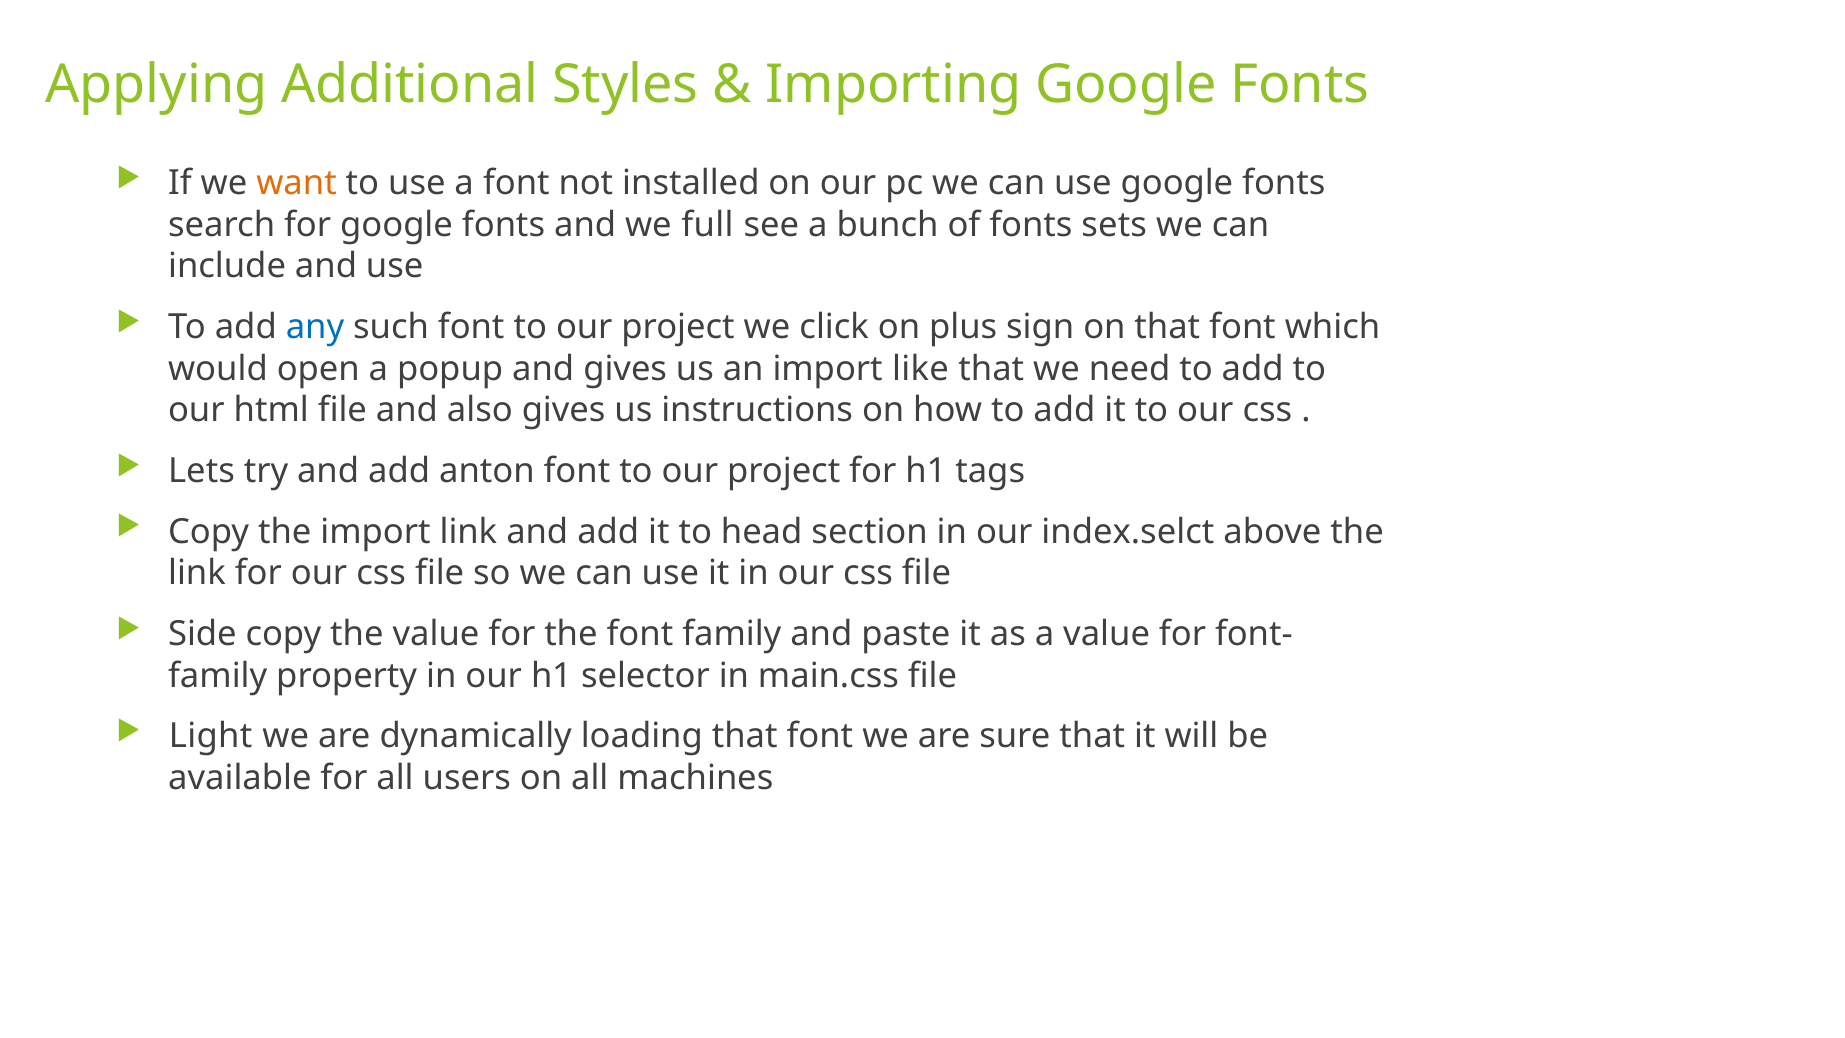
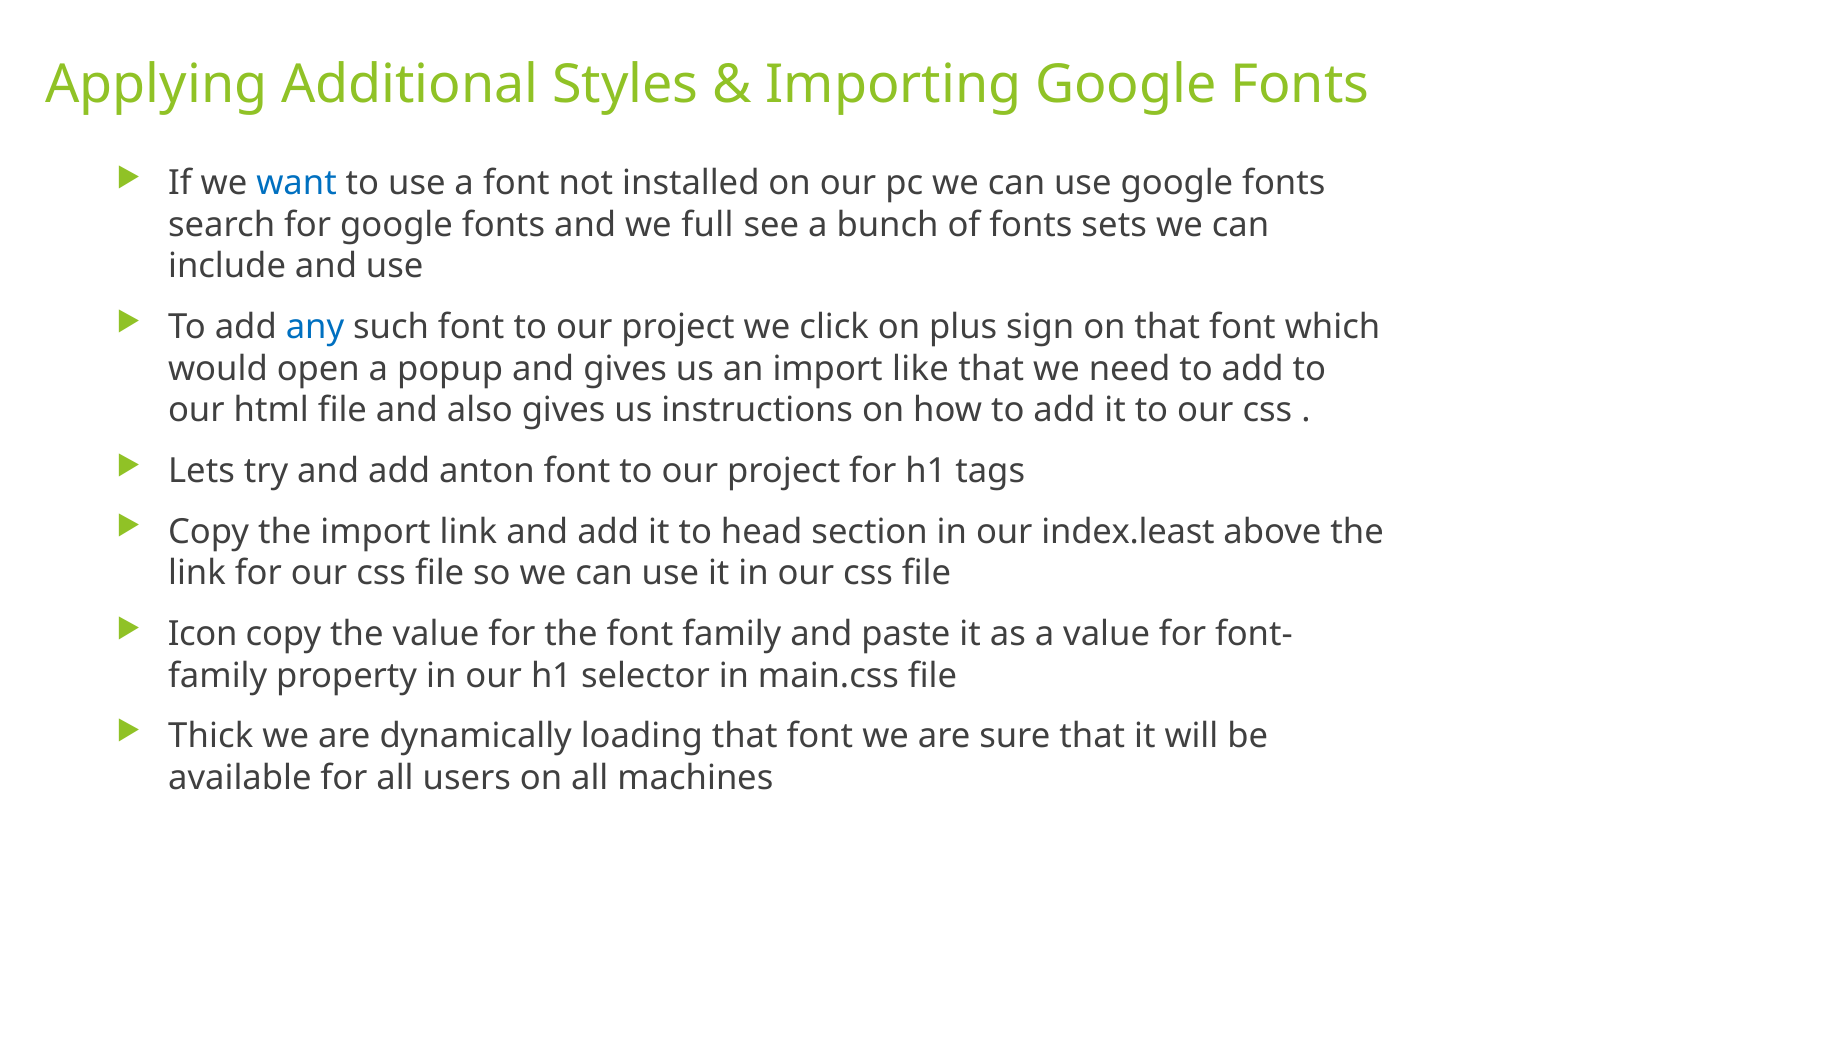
want colour: orange -> blue
index.selct: index.selct -> index.least
Side: Side -> Icon
Light: Light -> Thick
